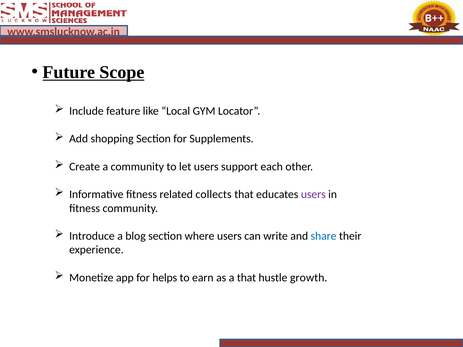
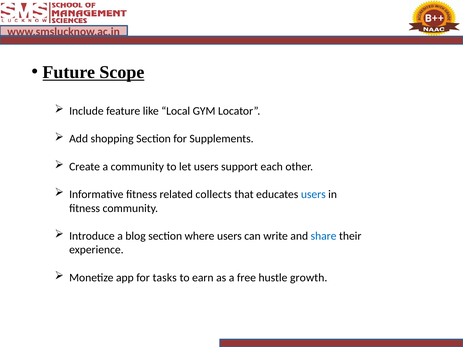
users at (313, 194) colour: purple -> blue
helps: helps -> tasks
a that: that -> free
